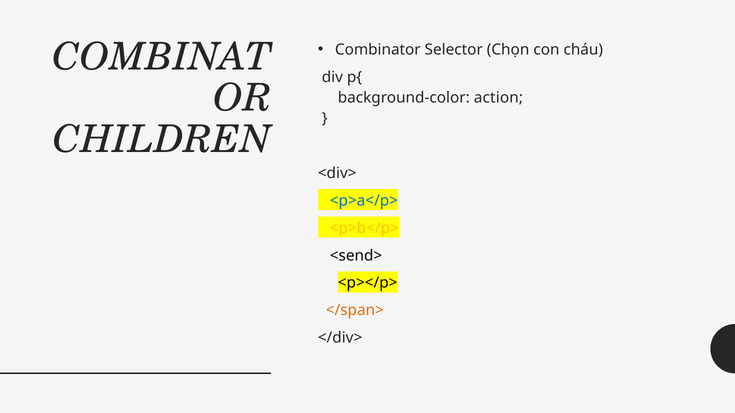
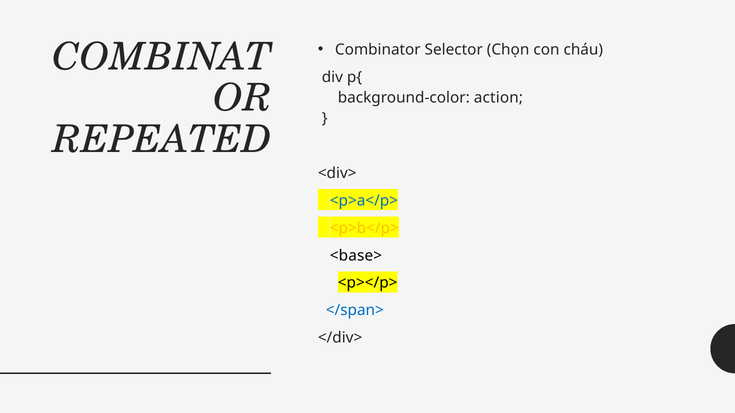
CHILDREN: CHILDREN -> REPEATED
<send>: <send> -> <base>
</span> colour: orange -> blue
